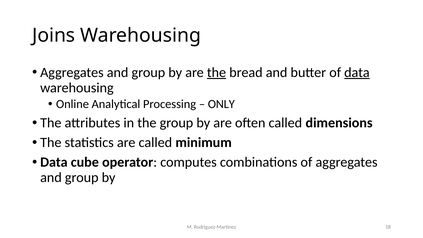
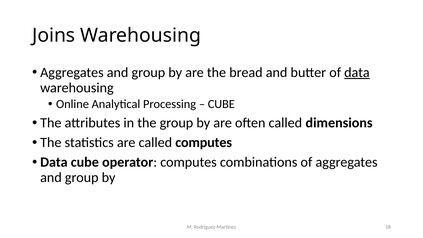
the at (217, 72) underline: present -> none
ONLY at (221, 104): ONLY -> CUBE
called minimum: minimum -> computes
